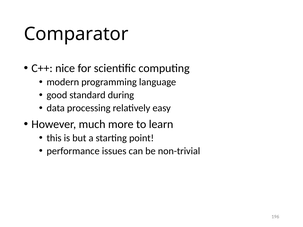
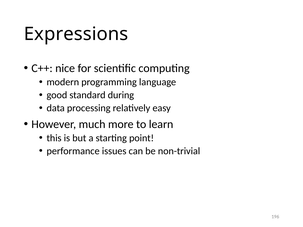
Comparator: Comparator -> Expressions
